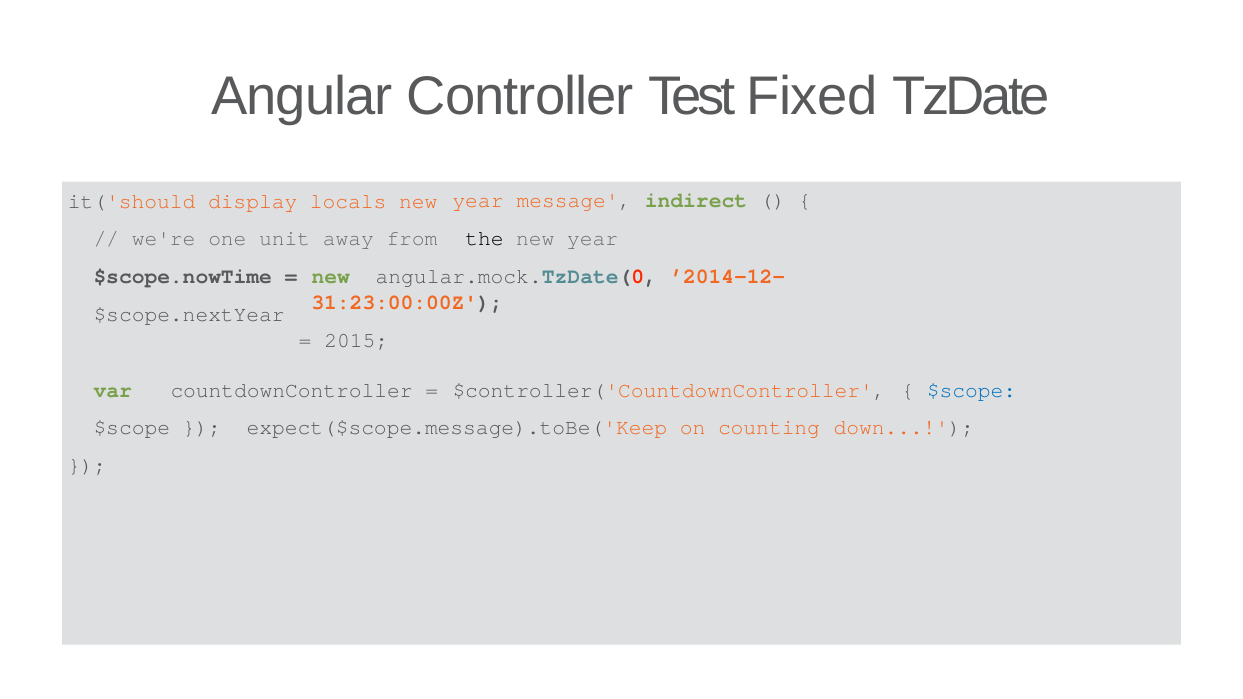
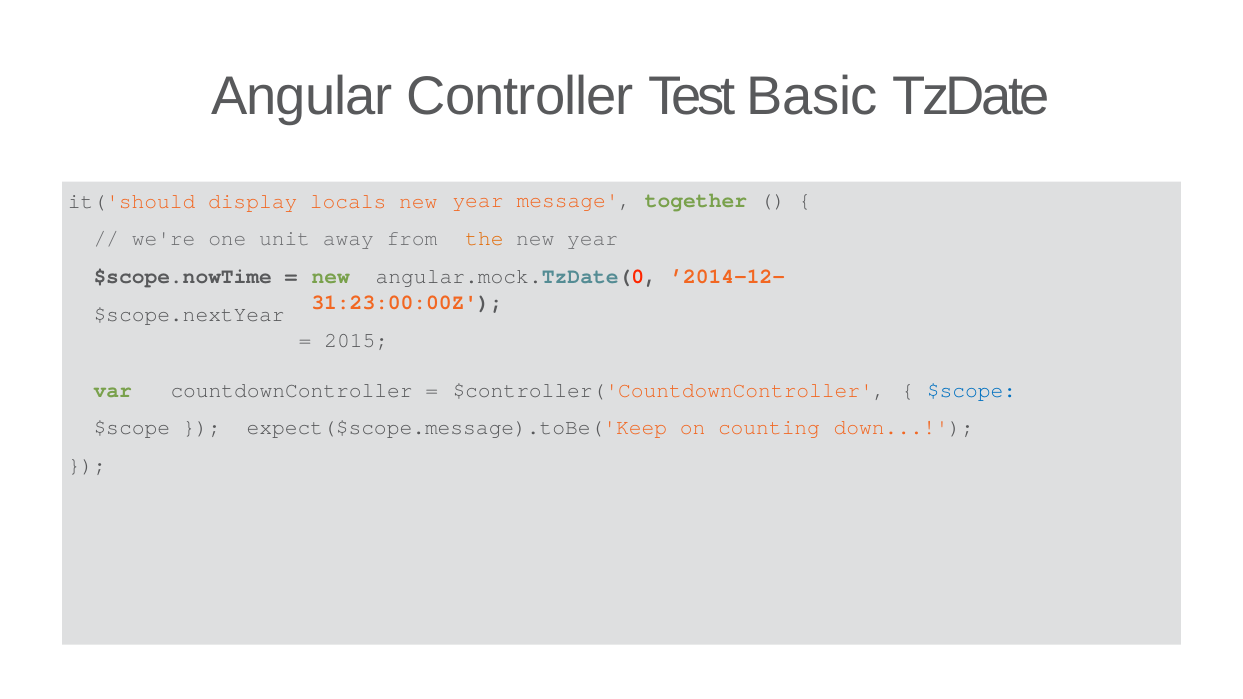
Fixed: Fixed -> Basic
indirect: indirect -> together
the colour: black -> orange
